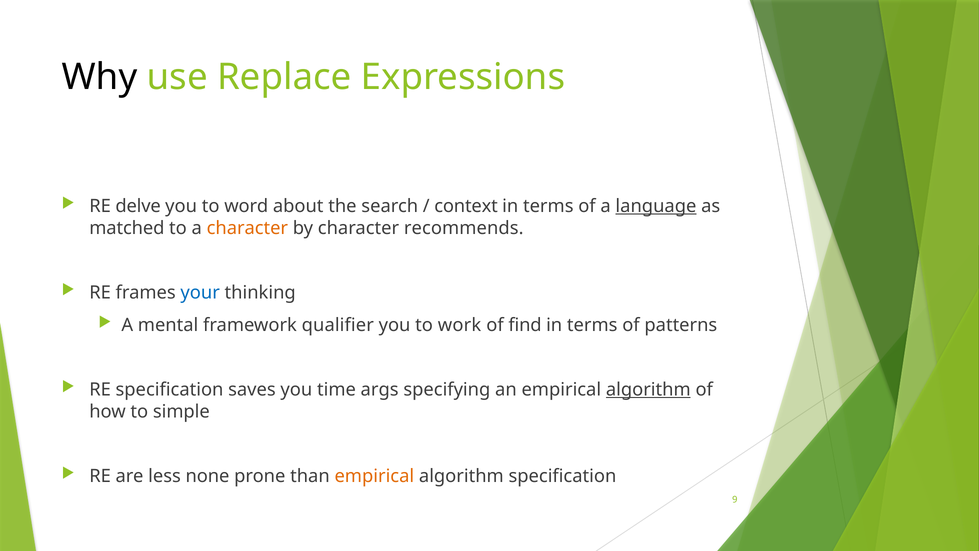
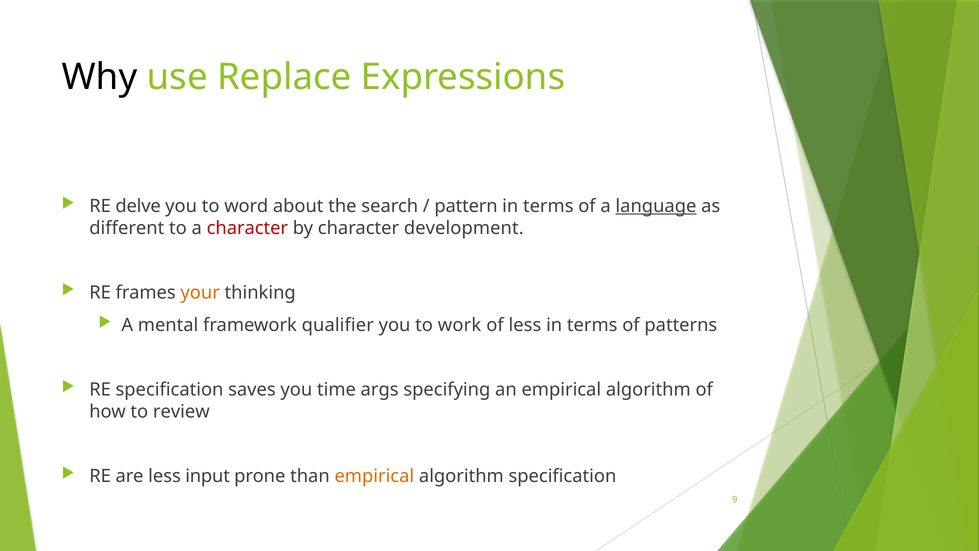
context: context -> pattern
matched: matched -> different
character at (247, 228) colour: orange -> red
recommends: recommends -> development
your colour: blue -> orange
of find: find -> less
algorithm at (648, 389) underline: present -> none
simple: simple -> review
none: none -> input
